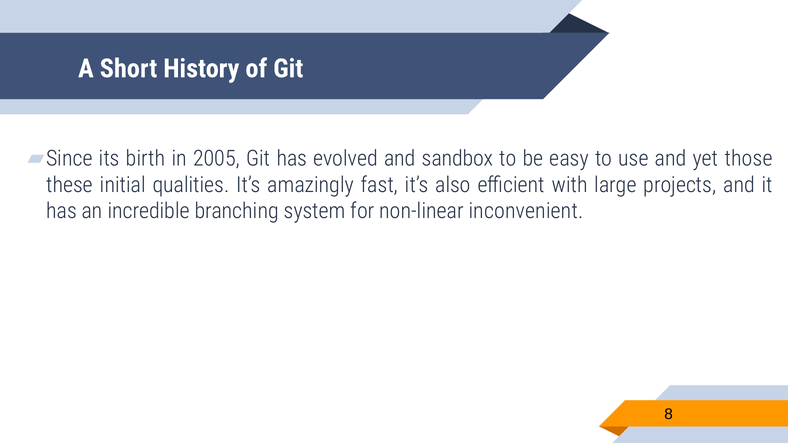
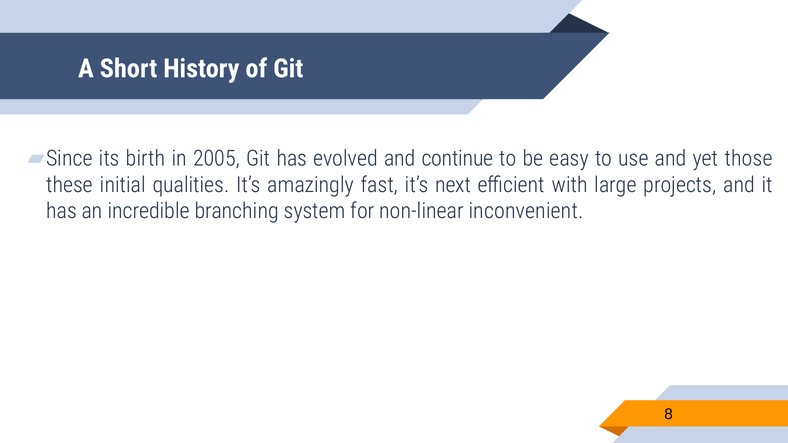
sandbox: sandbox -> continue
also: also -> next
